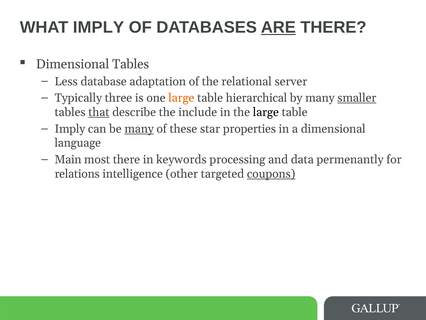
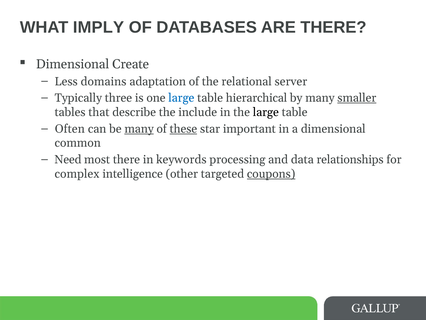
ARE underline: present -> none
Dimensional Tables: Tables -> Create
database: database -> domains
large at (181, 98) colour: orange -> blue
that underline: present -> none
Imply at (70, 129): Imply -> Often
these underline: none -> present
properties: properties -> important
language: language -> common
Main: Main -> Need
permenantly: permenantly -> relationships
relations: relations -> complex
